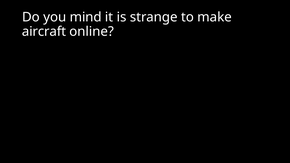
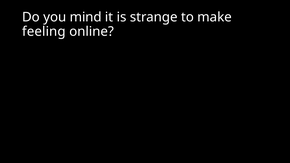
aircraft: aircraft -> feeling
